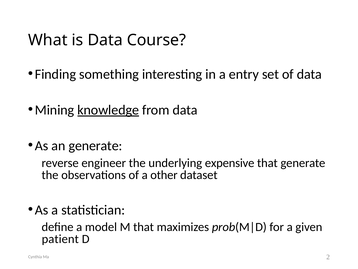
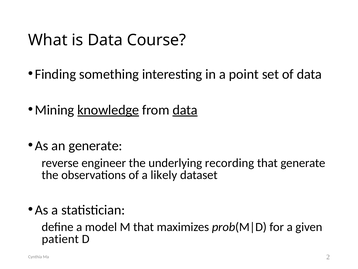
entry: entry -> point
data at (185, 110) underline: none -> present
expensive: expensive -> recording
other: other -> likely
